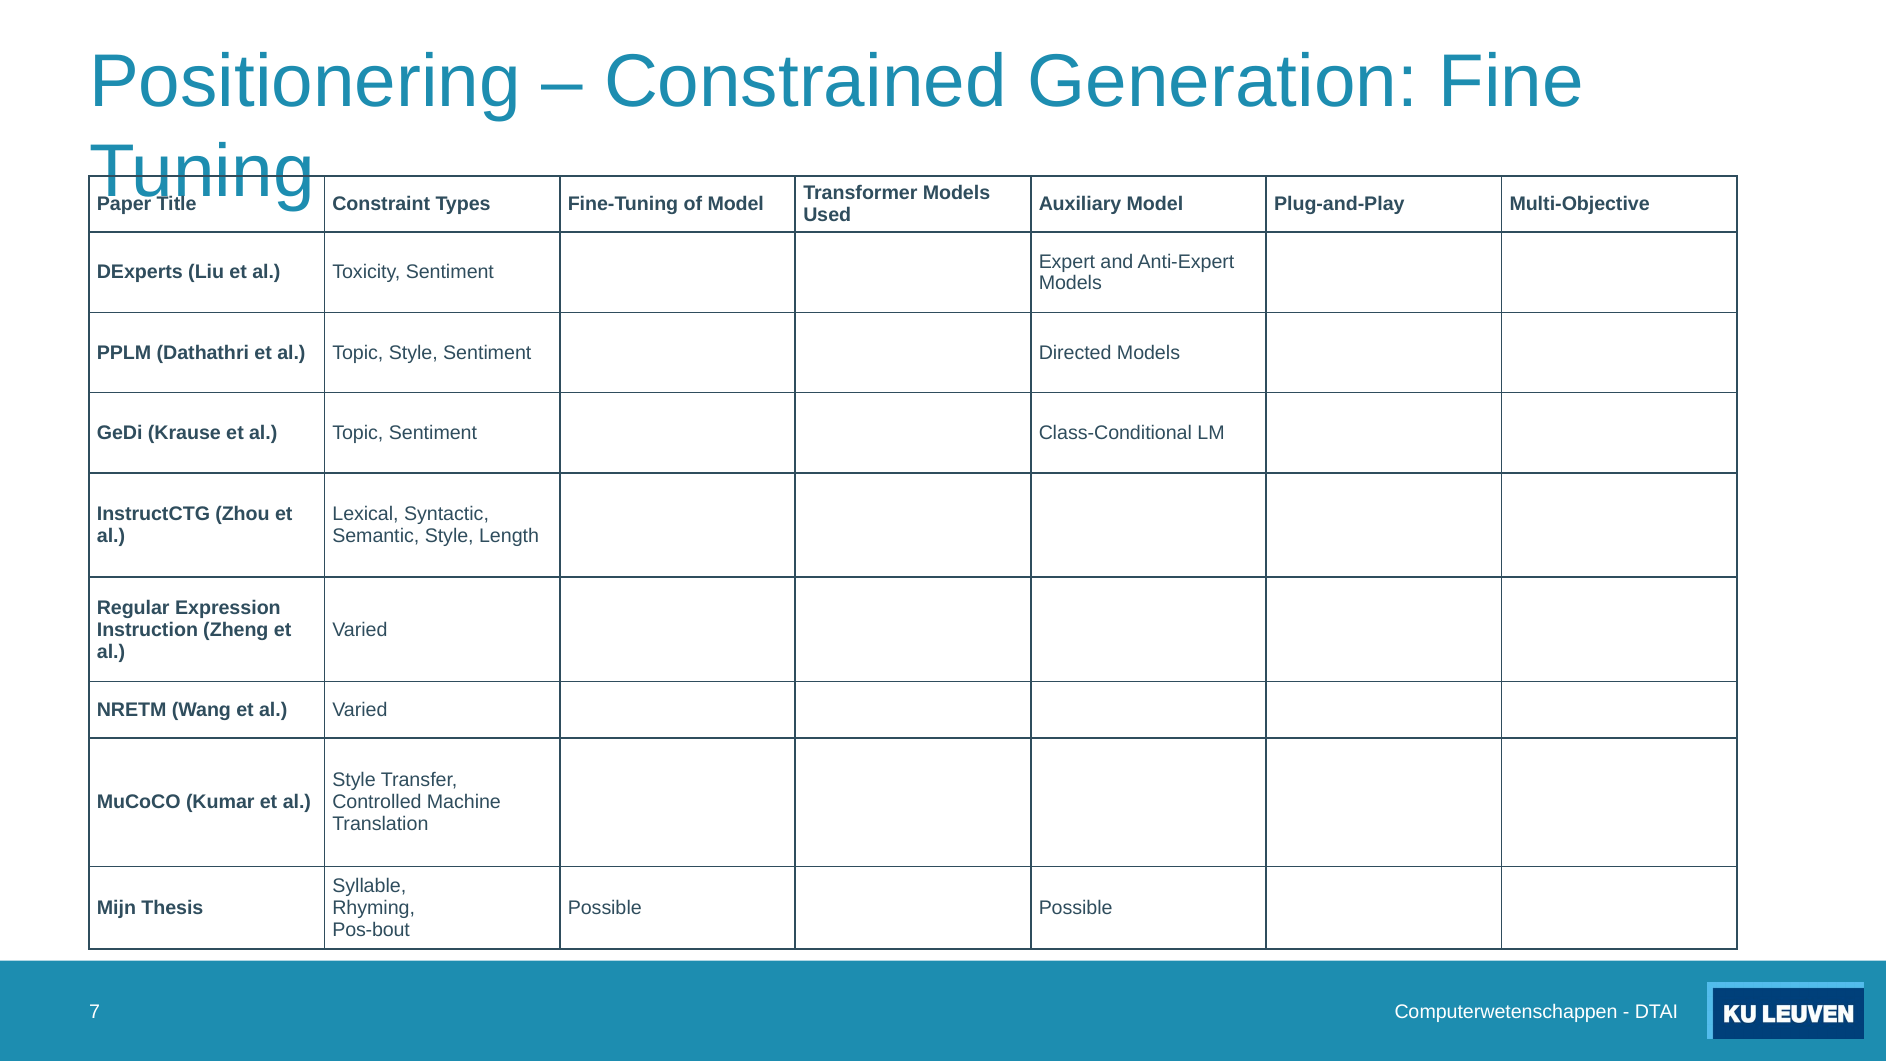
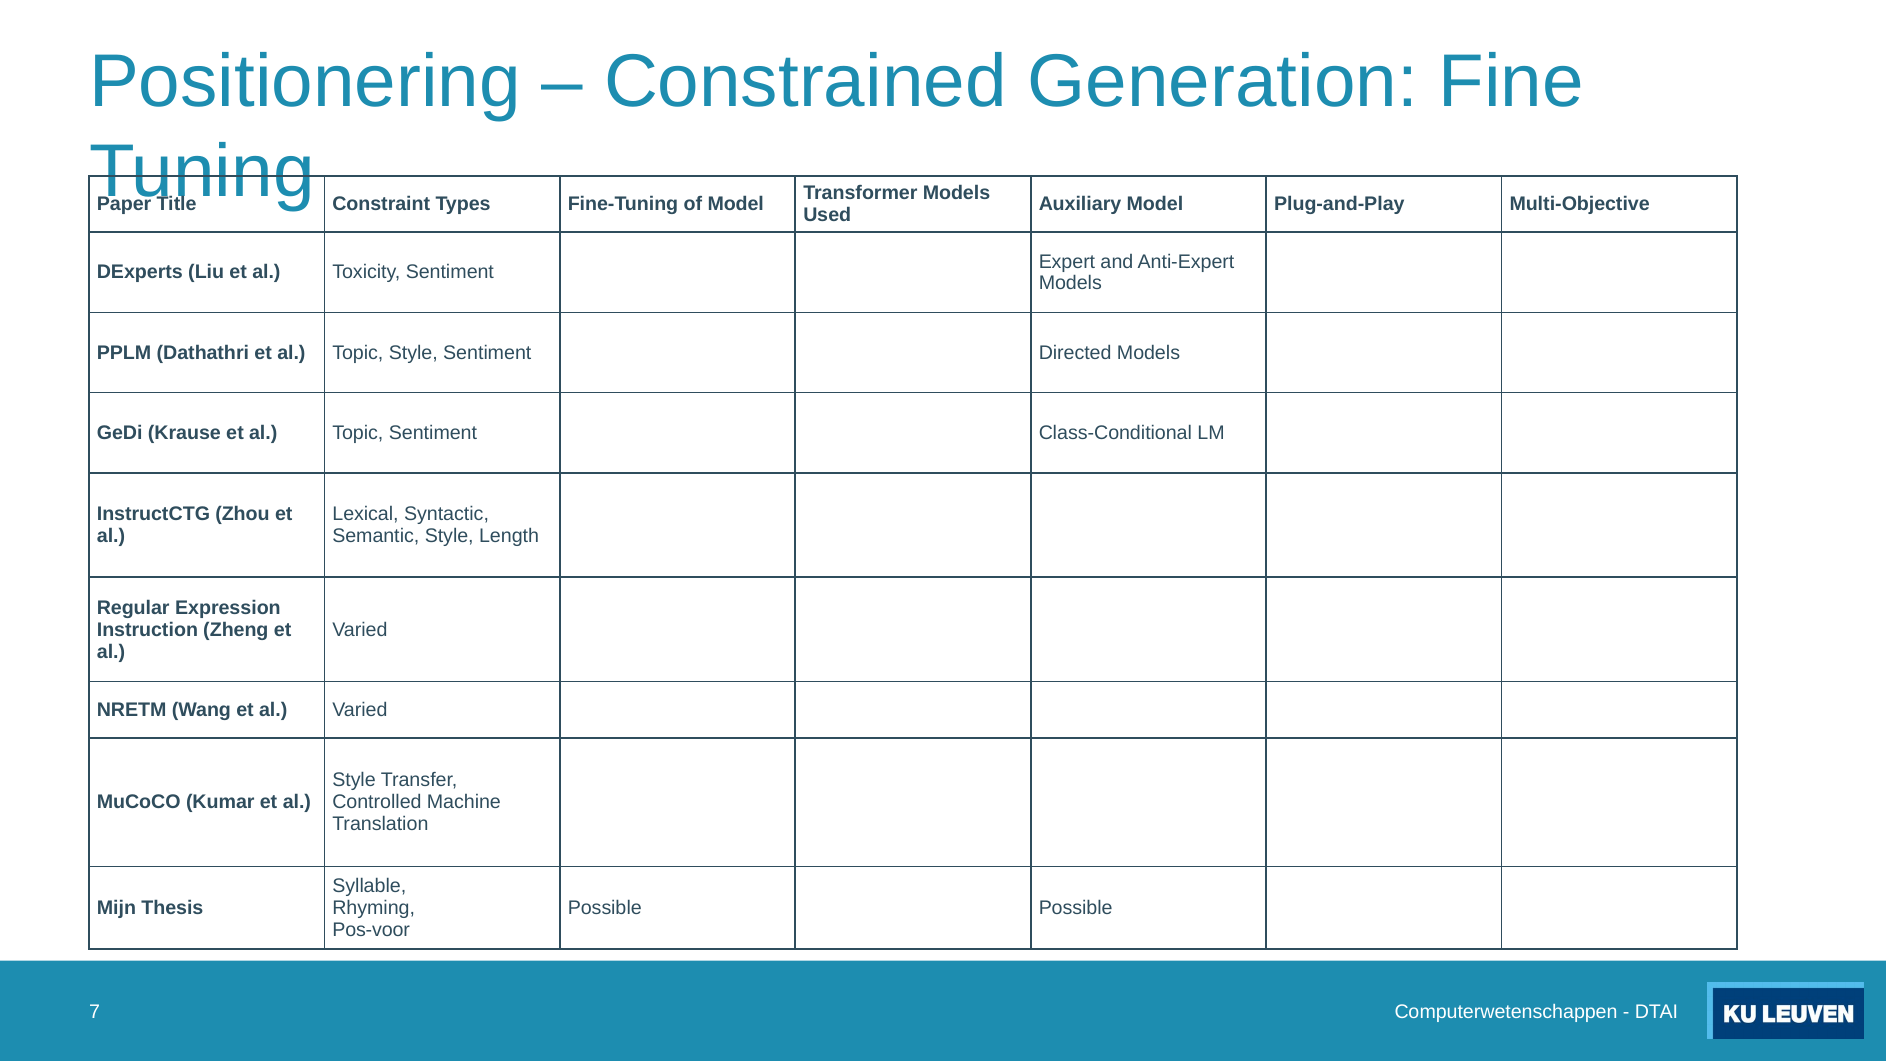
Pos-bout: Pos-bout -> Pos-voor
